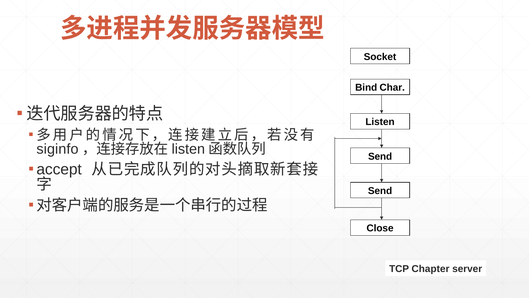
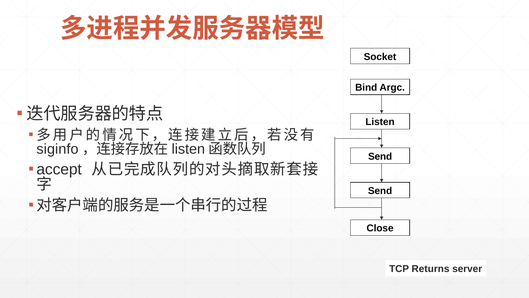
Char: Char -> Argc
Chapter: Chapter -> Returns
